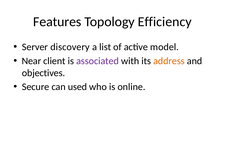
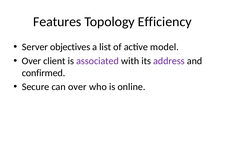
discovery: discovery -> objectives
Near at (31, 61): Near -> Over
address colour: orange -> purple
objectives: objectives -> confirmed
can used: used -> over
